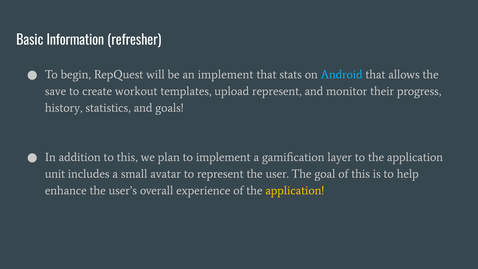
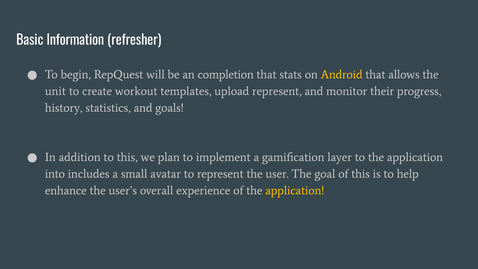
an implement: implement -> completion
Android colour: light blue -> yellow
save: save -> unit
unit: unit -> into
